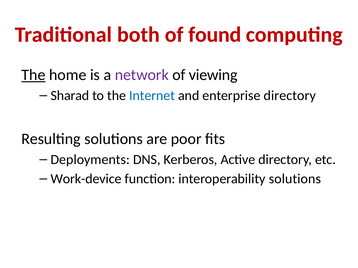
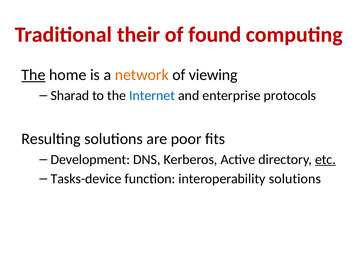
both: both -> their
network colour: purple -> orange
enterprise directory: directory -> protocols
Deployments: Deployments -> Development
etc underline: none -> present
Work-device: Work-device -> Tasks-device
